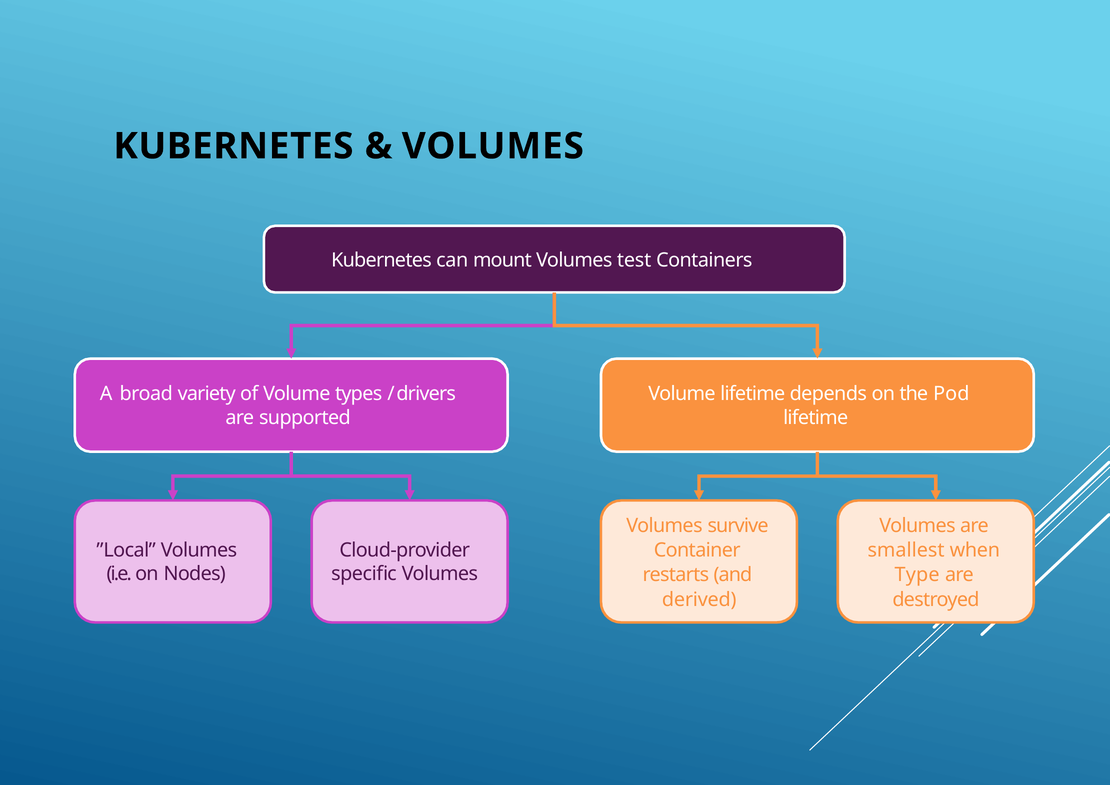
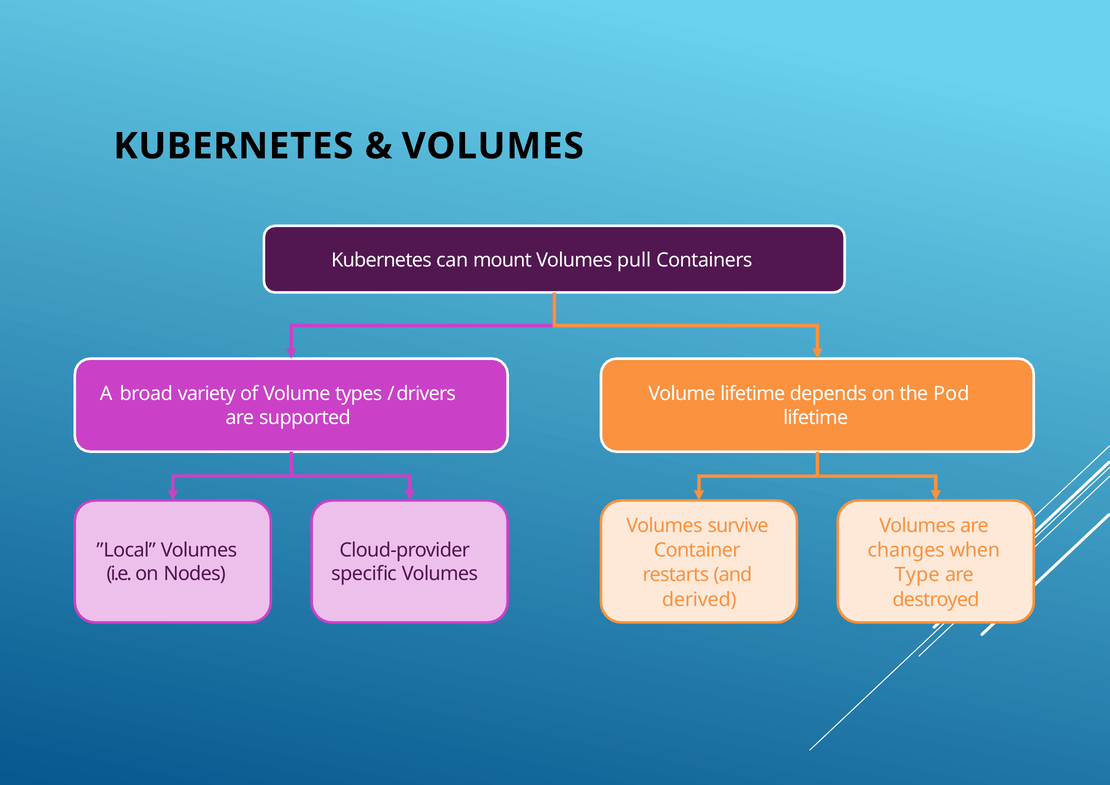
test: test -> pull
smallest: smallest -> changes
